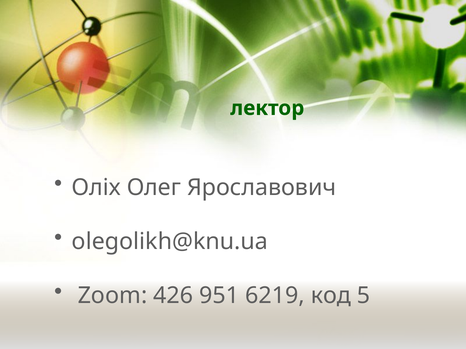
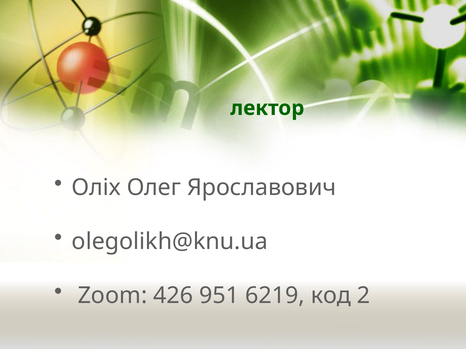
5: 5 -> 2
